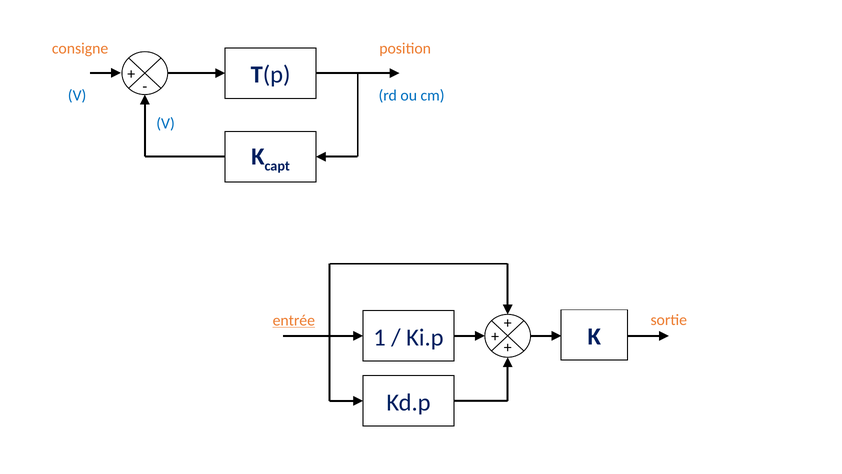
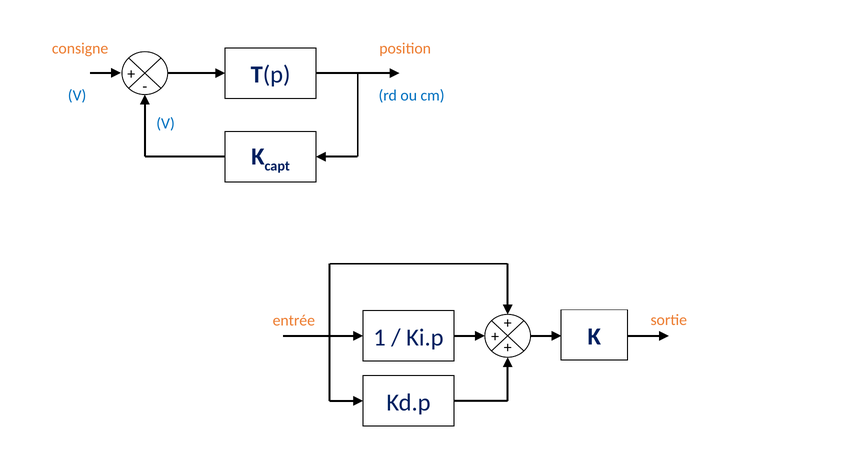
entrée underline: present -> none
